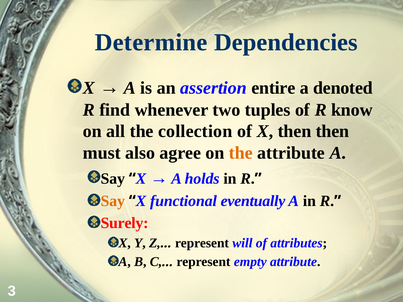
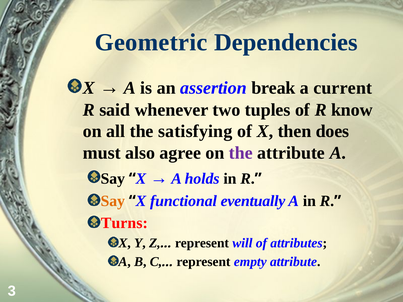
Determine: Determine -> Geometric
entire: entire -> break
denoted: denoted -> current
find: find -> said
collection: collection -> satisfying
then then: then -> does
the at (241, 153) colour: orange -> purple
Surely: Surely -> Turns
